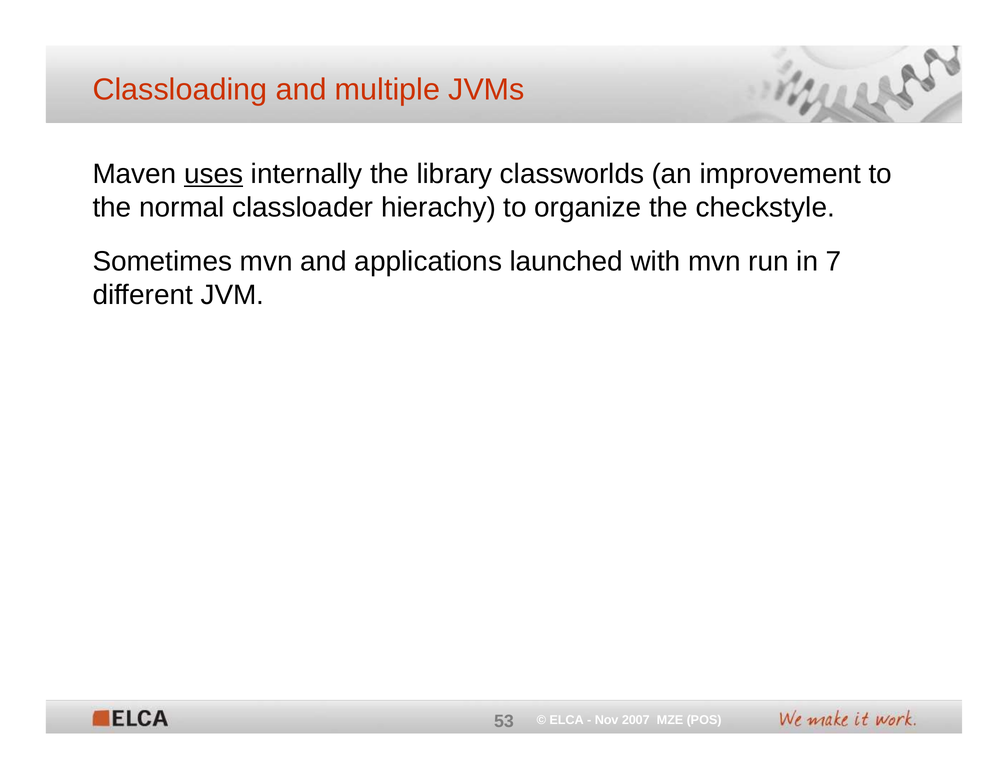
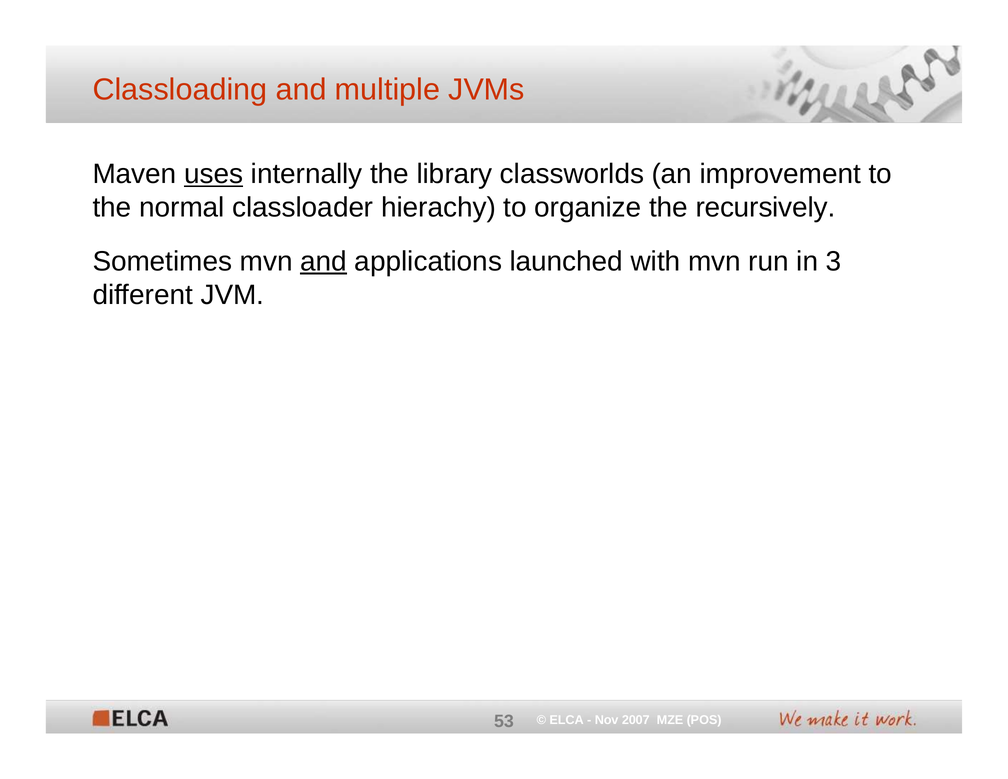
checkstyle: checkstyle -> recursively
and at (324, 261) underline: none -> present
7: 7 -> 3
